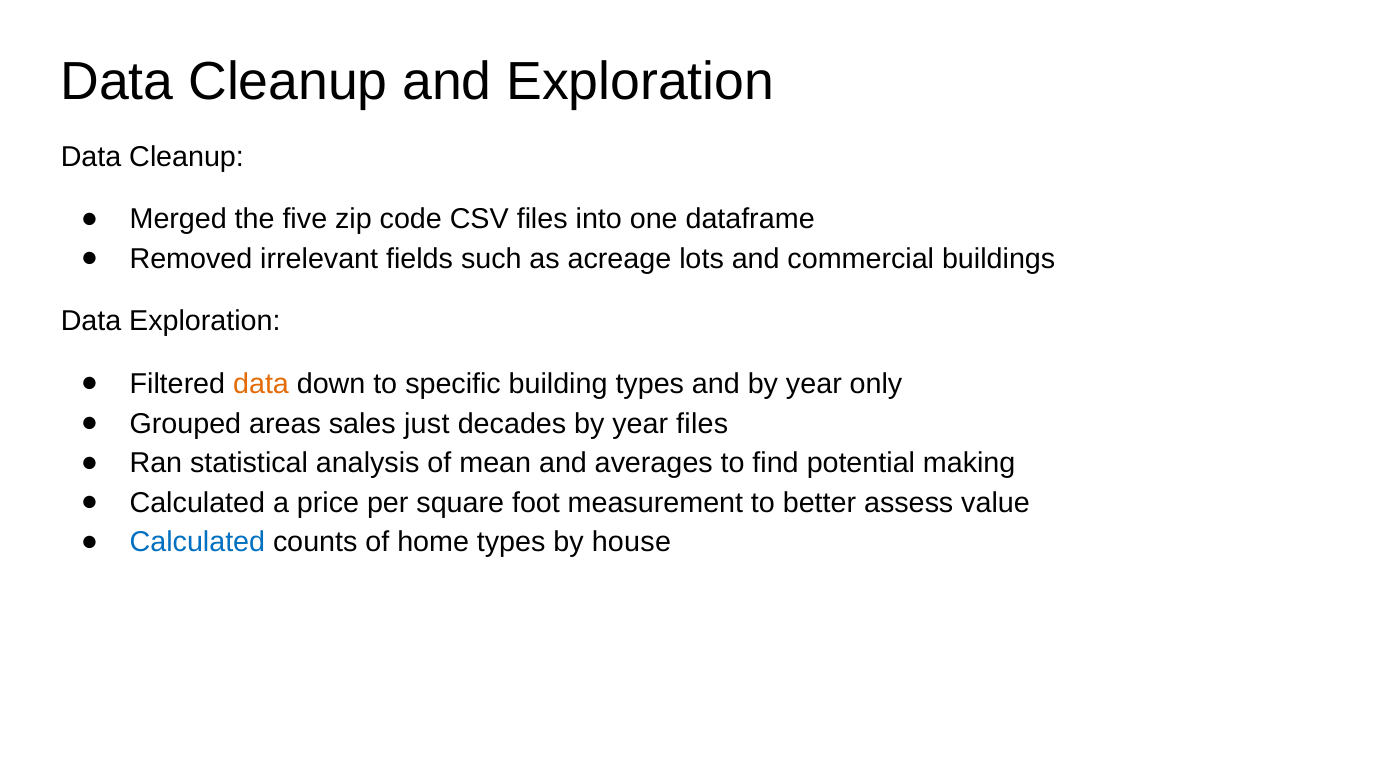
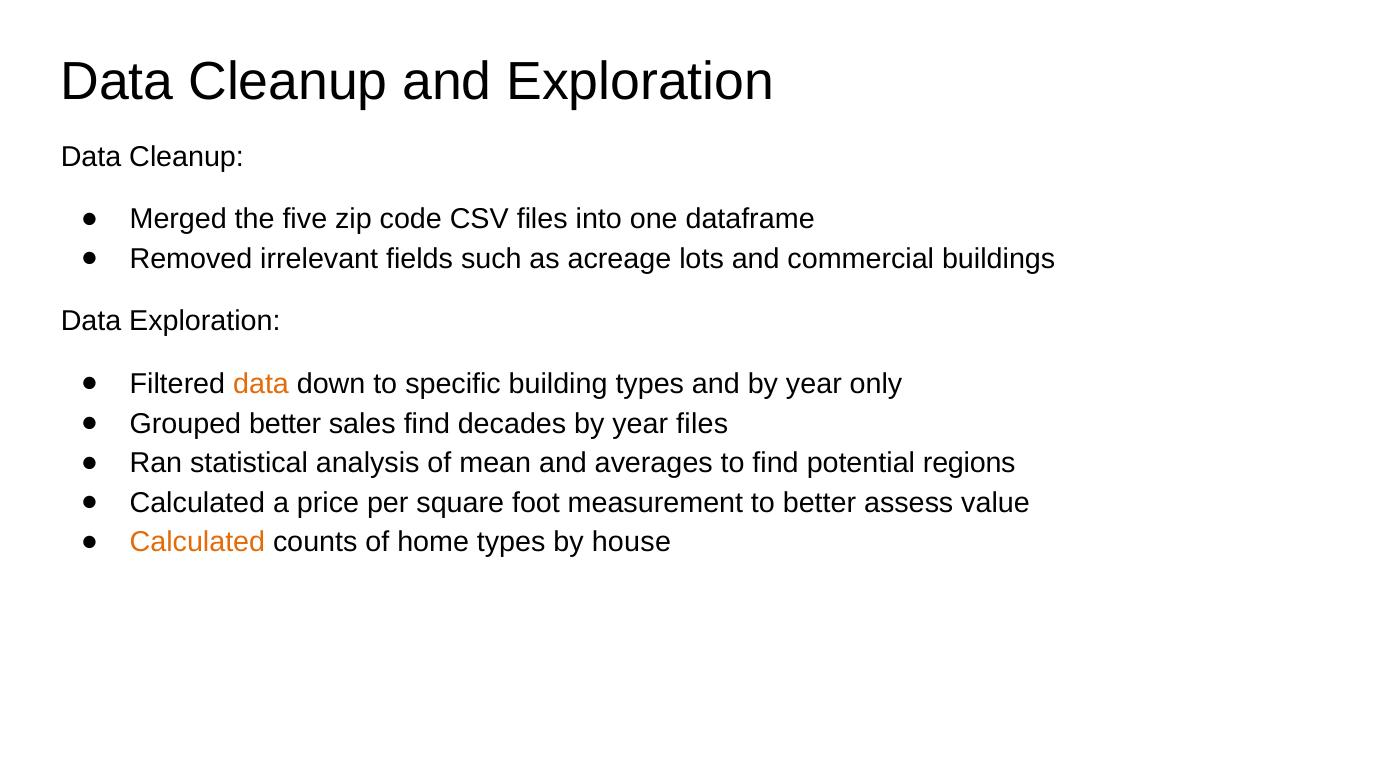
Grouped areas: areas -> better
sales just: just -> find
making: making -> regions
Calculated at (197, 543) colour: blue -> orange
